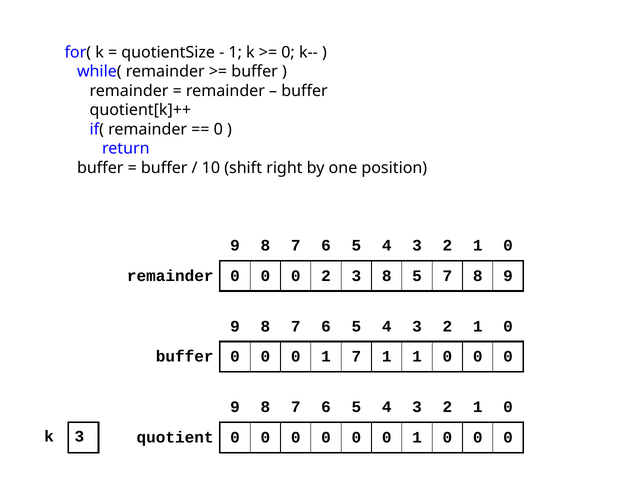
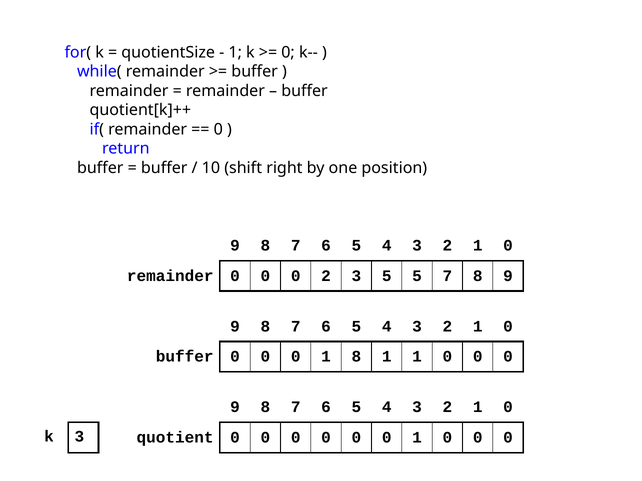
3 8: 8 -> 5
1 7: 7 -> 8
